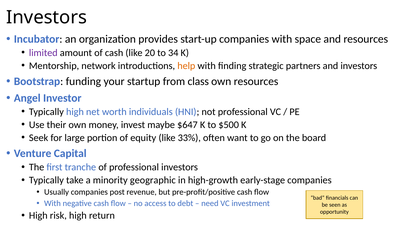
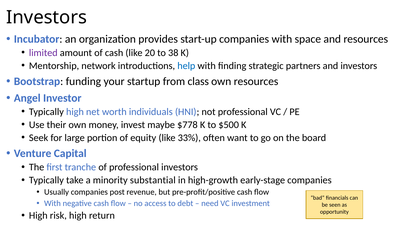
34: 34 -> 38
help colour: orange -> blue
$647: $647 -> $778
geographic: geographic -> substantial
